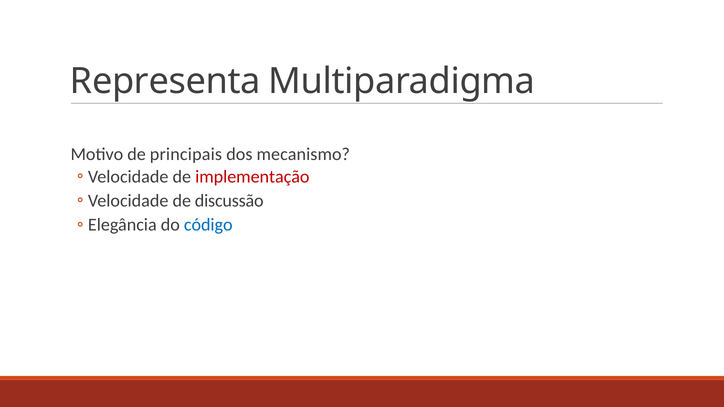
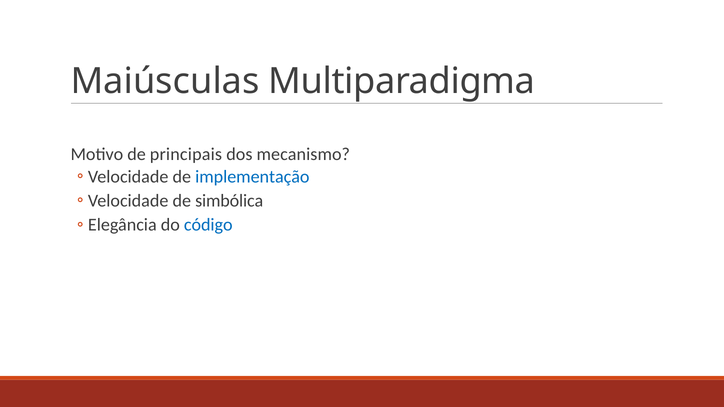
Representa: Representa -> Maiúsculas
implementação colour: red -> blue
discussão: discussão -> simbólica
